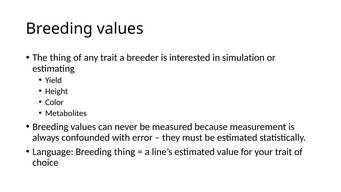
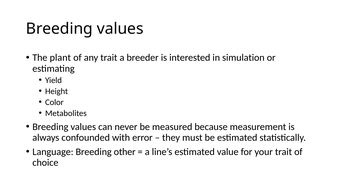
The thing: thing -> plant
Breeding thing: thing -> other
